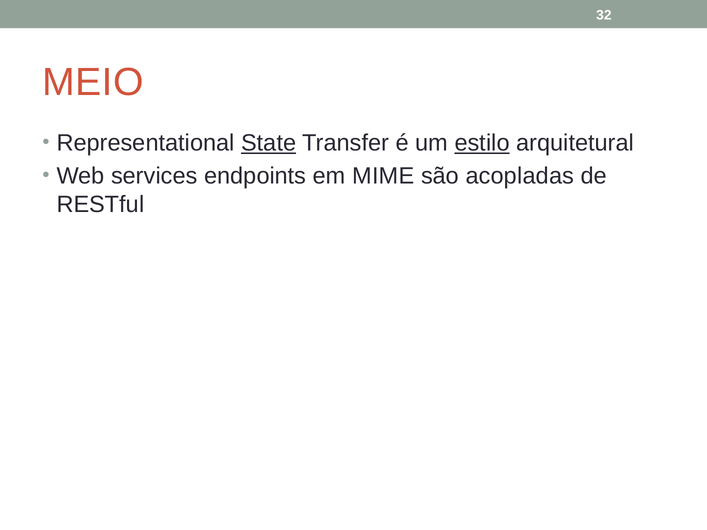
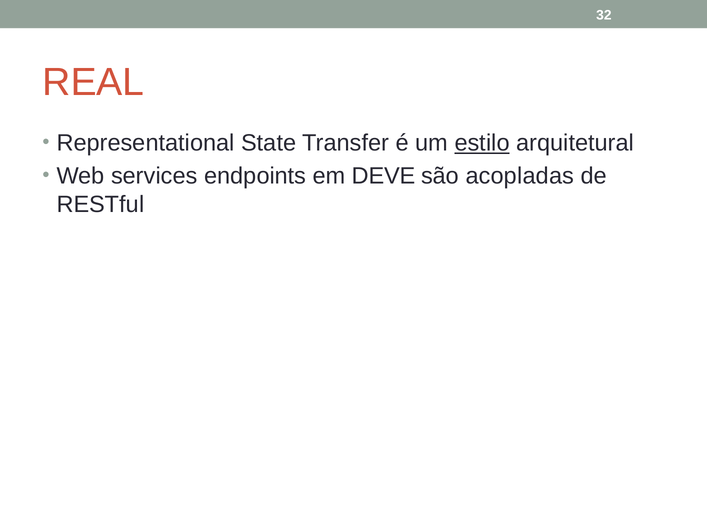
MEIO: MEIO -> REAL
State underline: present -> none
MIME: MIME -> DEVE
